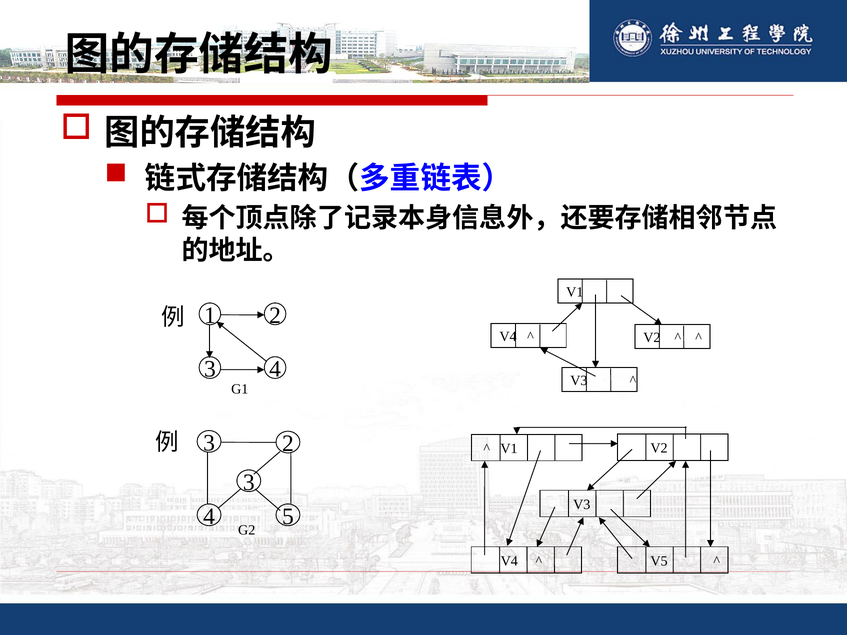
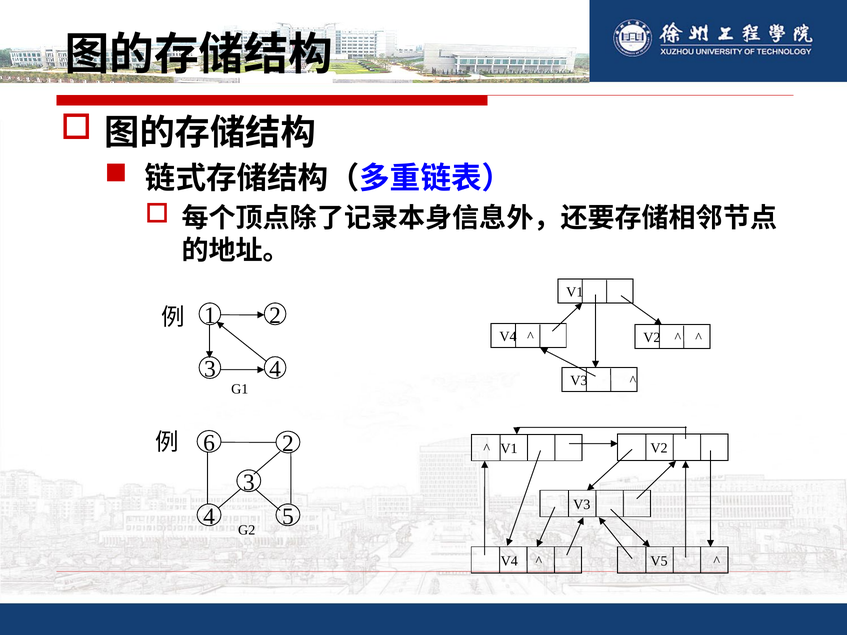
3 at (209, 443): 3 -> 6
